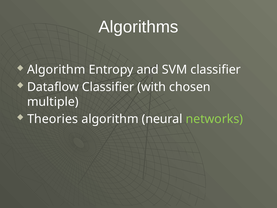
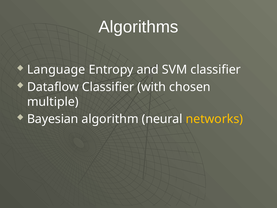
Algorithm at (56, 70): Algorithm -> Language
Theories: Theories -> Bayesian
networks colour: light green -> yellow
